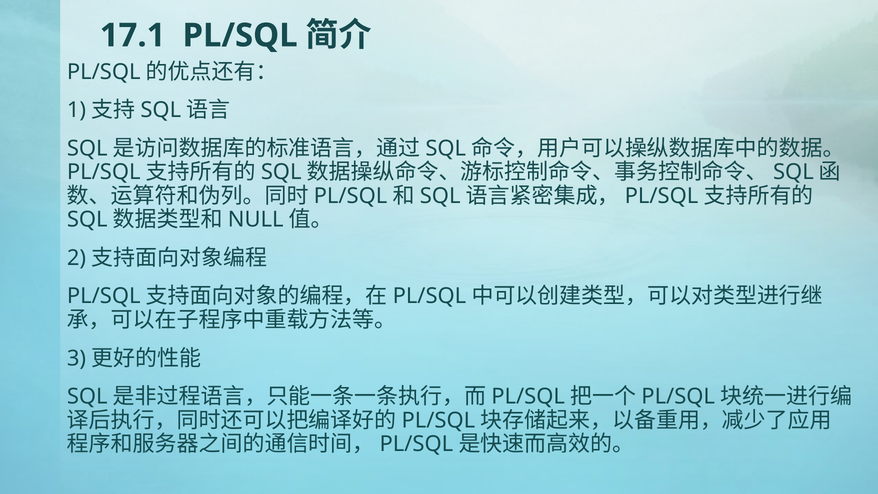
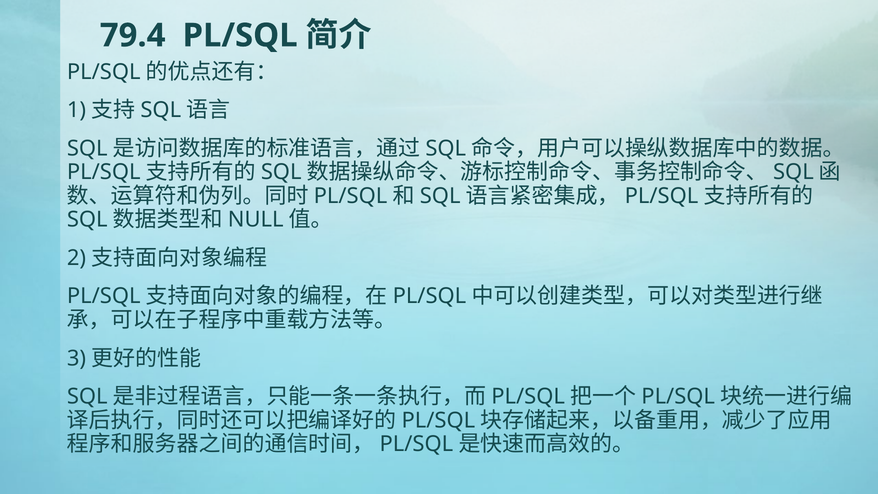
17.1: 17.1 -> 79.4
